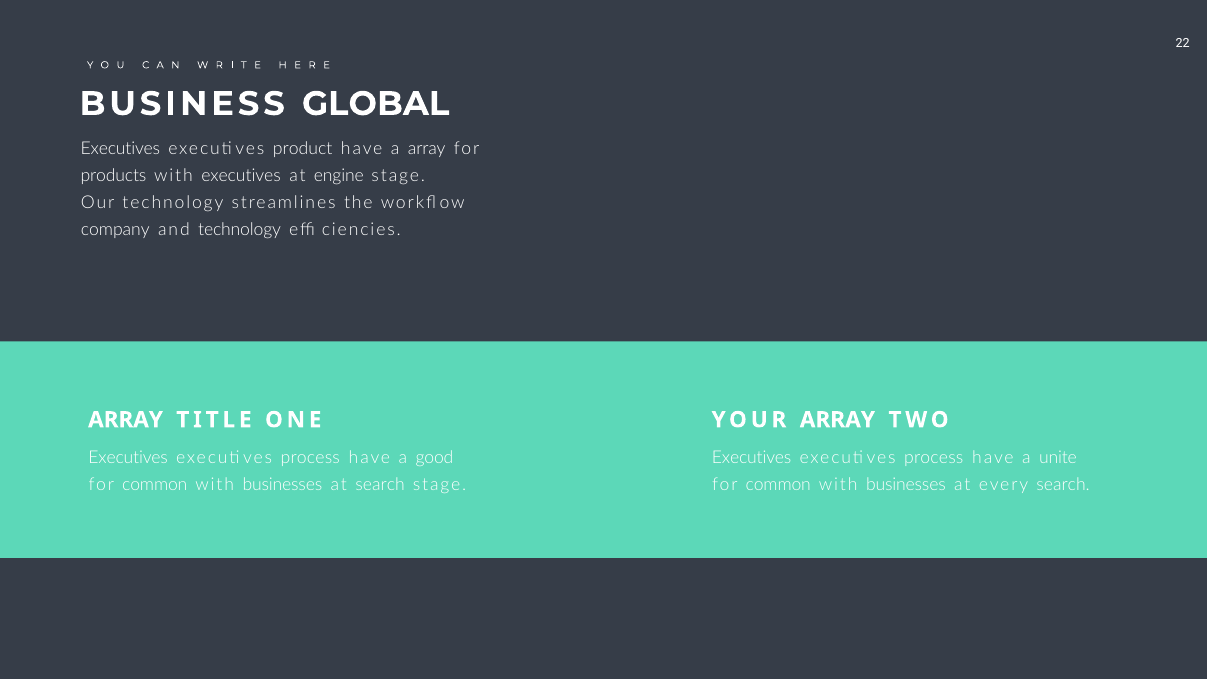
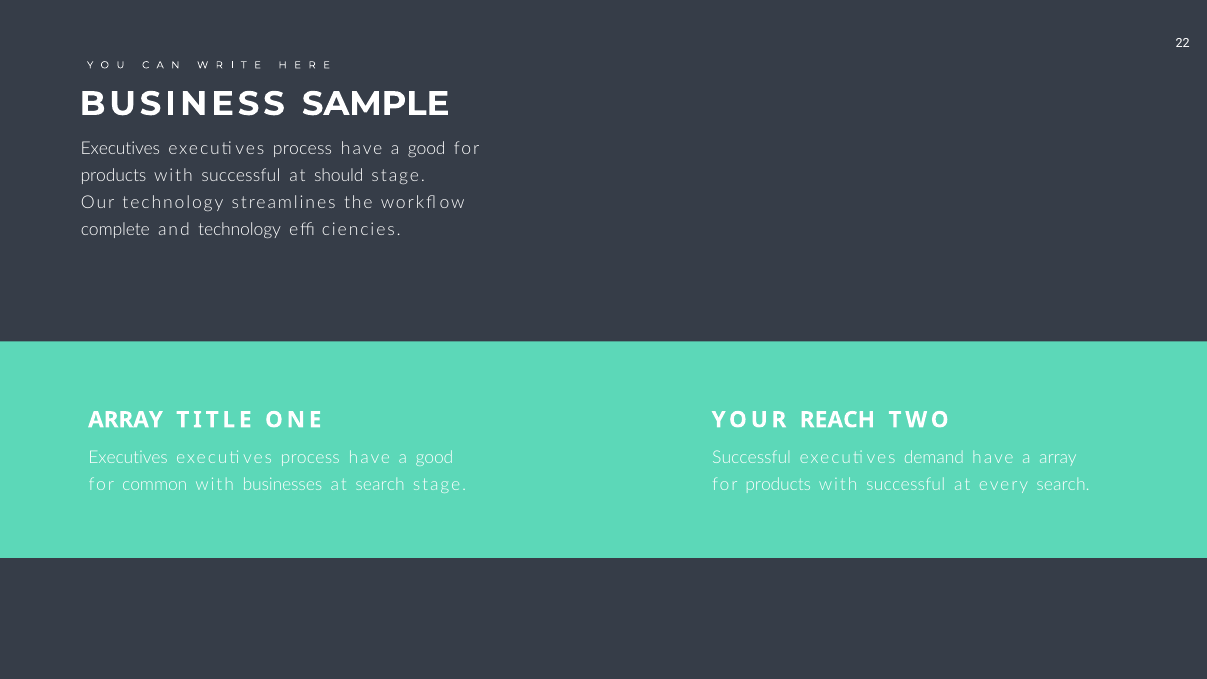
GLOBAL: GLOBAL -> SAMPLE
product at (303, 148): product -> process
array at (427, 148): array -> good
executives at (241, 175): executives -> successful
engine: engine -> should
company: company -> complete
YOUR ARRAY: ARRAY -> REACH
Executives at (752, 458): Executives -> Successful
process at (934, 458): process -> demand
a unite: unite -> array
common at (778, 485): common -> products
businesses at (906, 485): businesses -> successful
